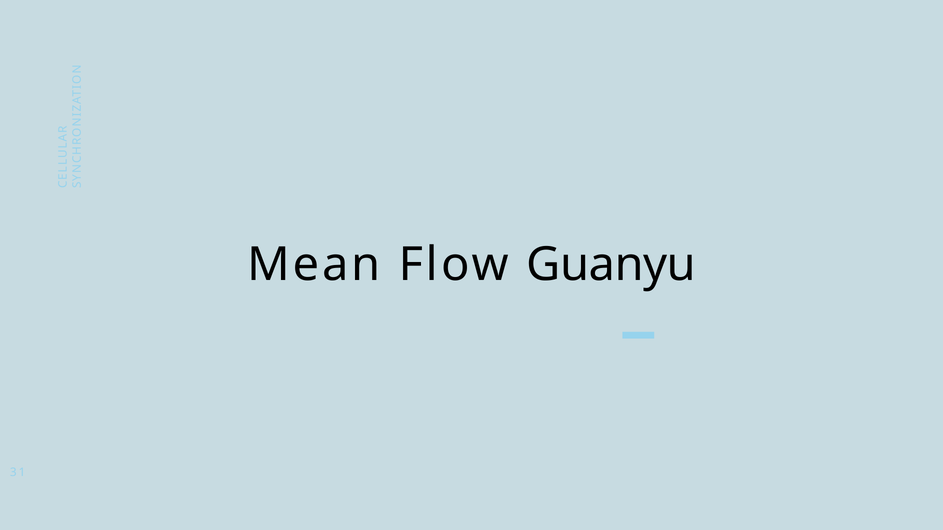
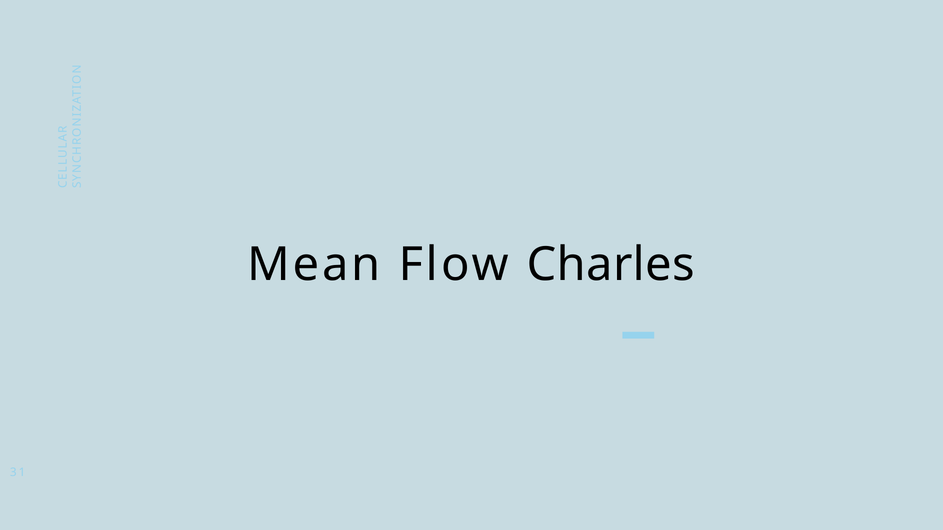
Guanyu: Guanyu -> Charles
